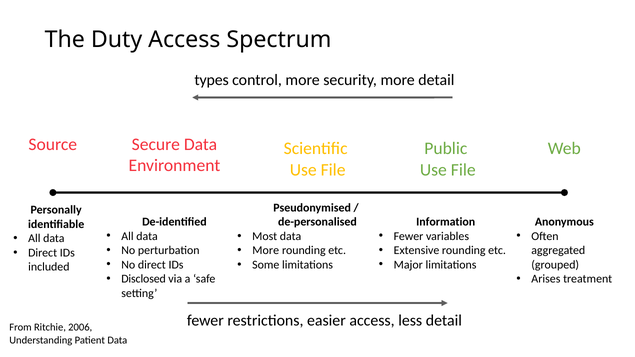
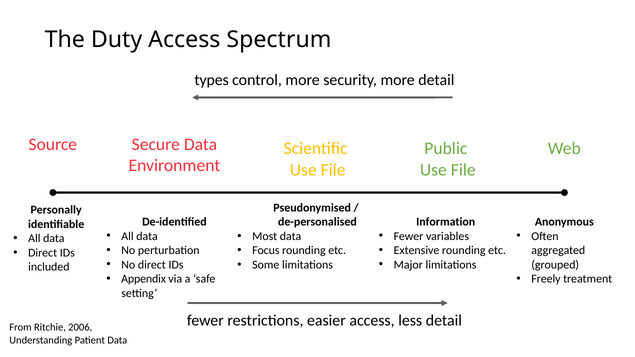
More at (266, 251): More -> Focus
Disclosed: Disclosed -> Appendix
Arises: Arises -> Freely
